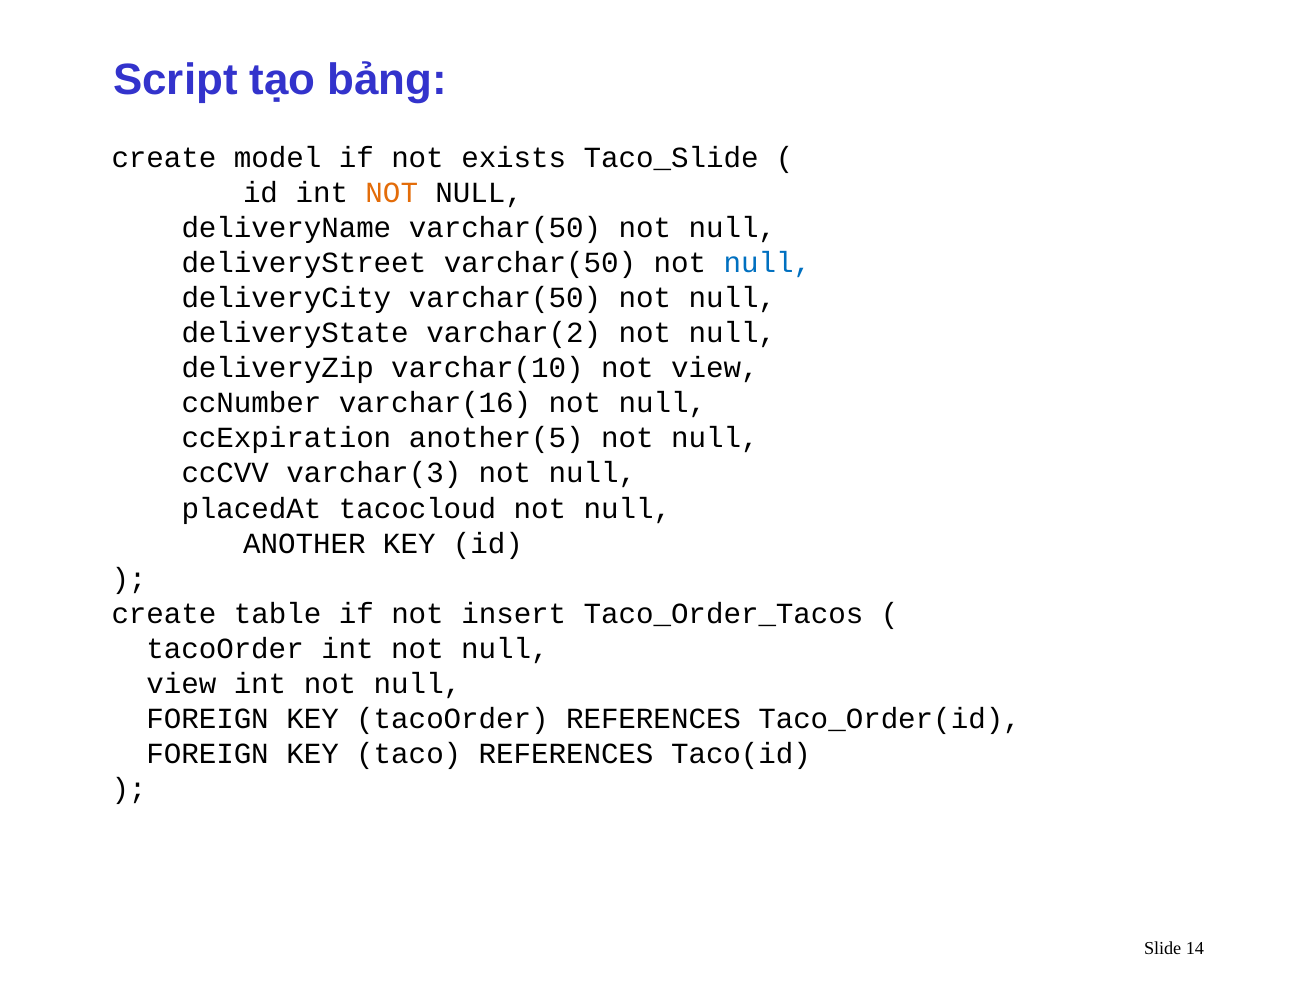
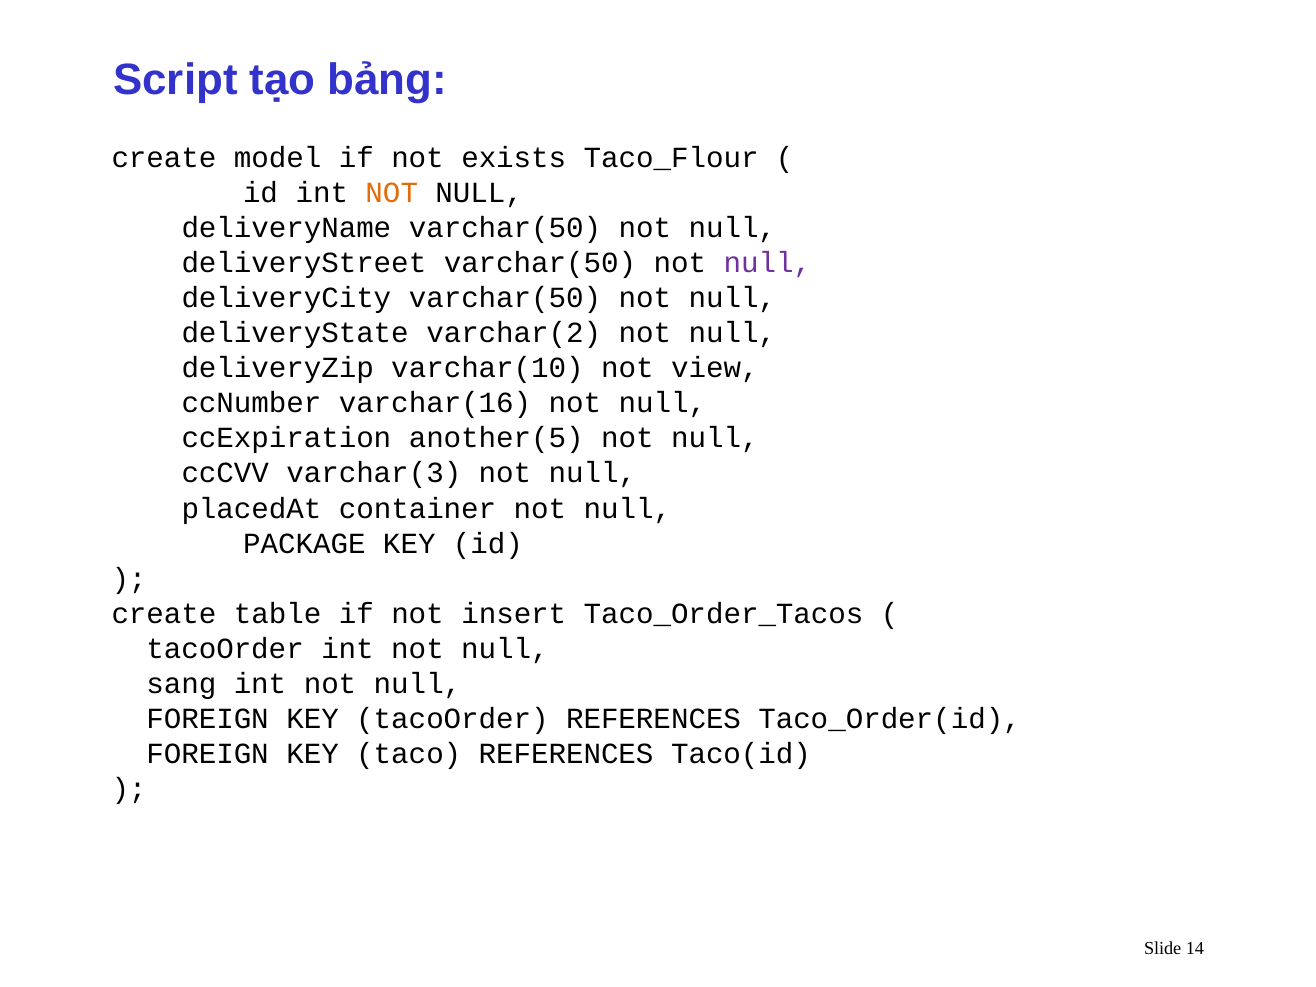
Taco_Slide: Taco_Slide -> Taco_Flour
null at (767, 263) colour: blue -> purple
tacocloud: tacocloud -> container
ANOTHER: ANOTHER -> PACKAGE
view at (181, 684): view -> sang
